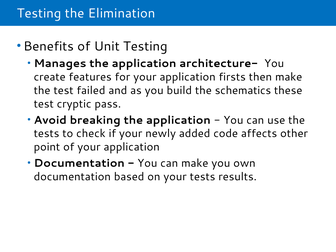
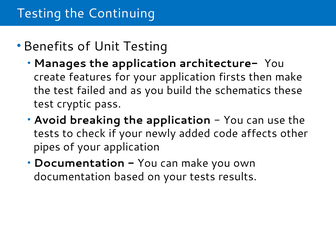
Elimination: Elimination -> Continuing
point: point -> pipes
